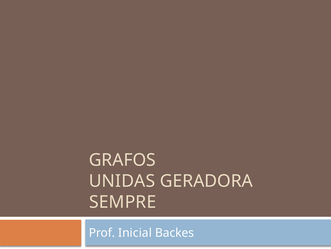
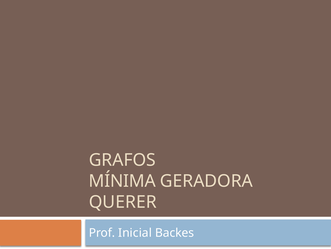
UNIDAS: UNIDAS -> MÍNIMA
SEMPRE: SEMPRE -> QUERER
